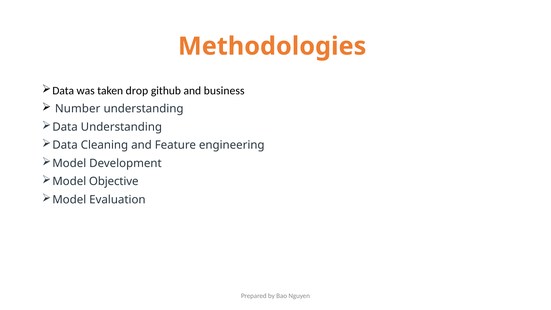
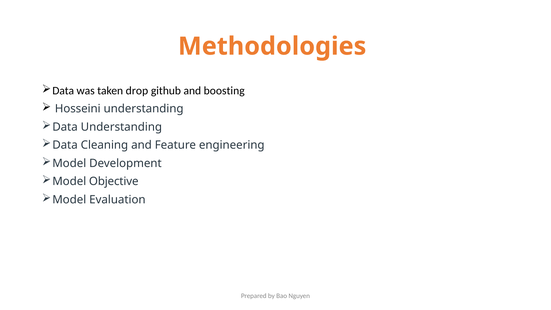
business: business -> boosting
Number: Number -> Hosseini
